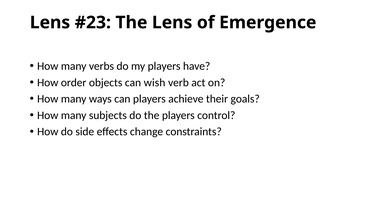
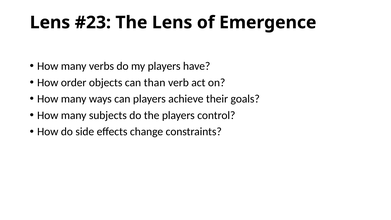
wish: wish -> than
